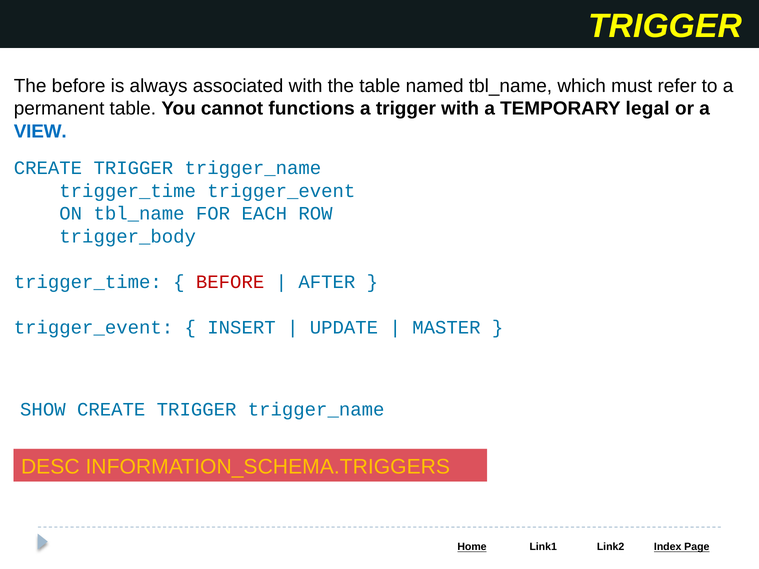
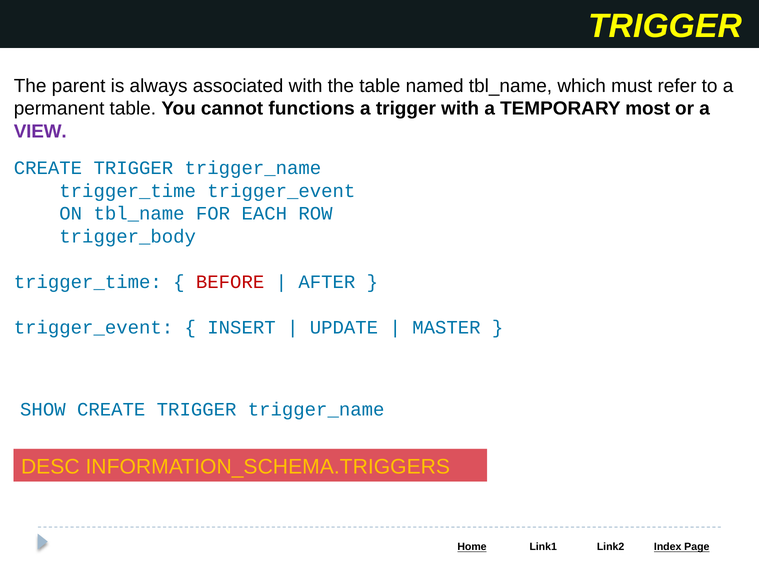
The before: before -> parent
legal: legal -> most
VIEW colour: blue -> purple
